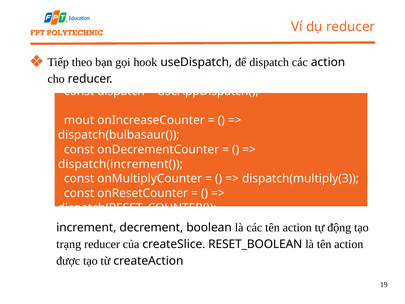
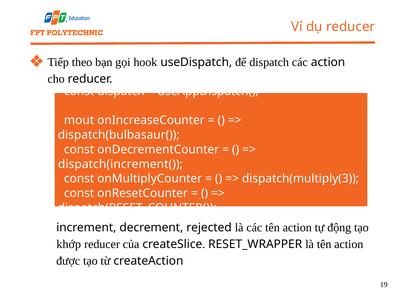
boolean: boolean -> rejected
trạng: trạng -> khớp
RESET_BOOLEAN: RESET_BOOLEAN -> RESET_WRAPPER
